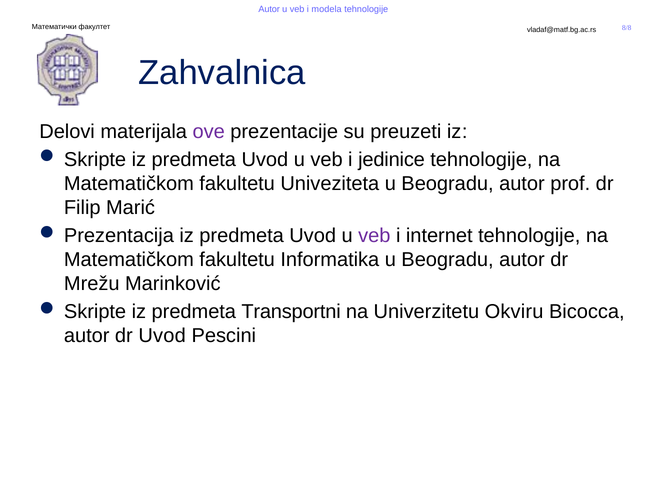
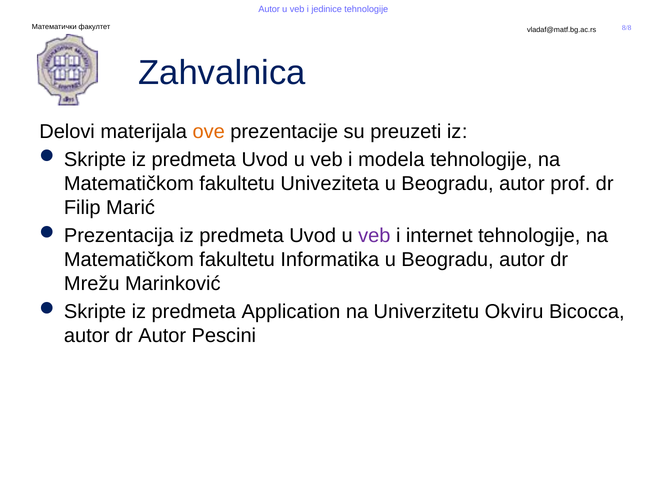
modela: modela -> jedinice
ove colour: purple -> orange
jedinice: jedinice -> modela
Transportni: Transportni -> Application
dr Uvod: Uvod -> Autor
